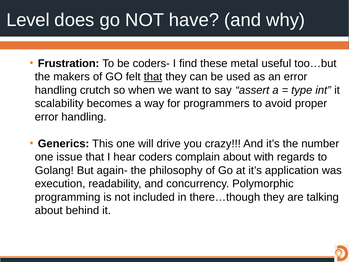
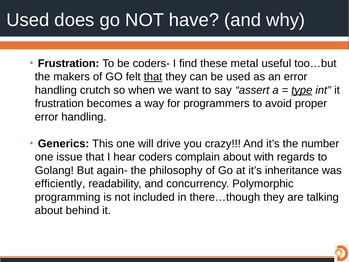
Level at (28, 20): Level -> Used
type underline: none -> present
scalability at (59, 103): scalability -> frustration
application: application -> inheritance
execution: execution -> efficiently
